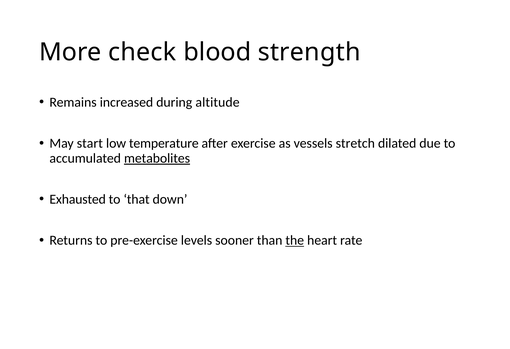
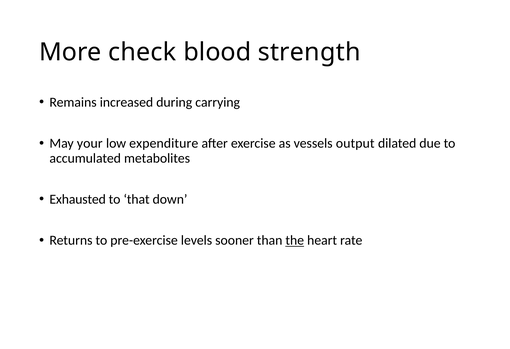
altitude: altitude -> carrying
start: start -> your
temperature: temperature -> expenditure
stretch: stretch -> output
metabolites underline: present -> none
